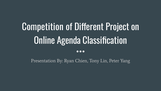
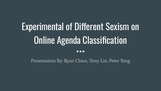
Competition: Competition -> Experimental
Project: Project -> Sexism
